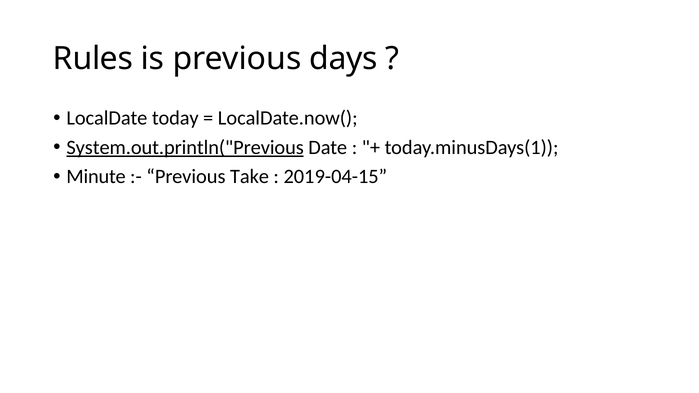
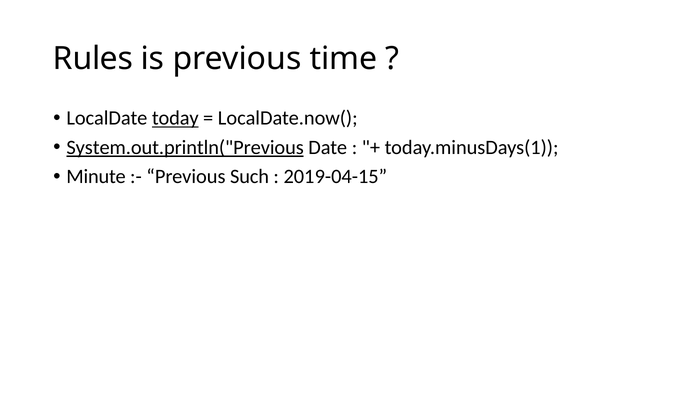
days: days -> time
today underline: none -> present
Take: Take -> Such
